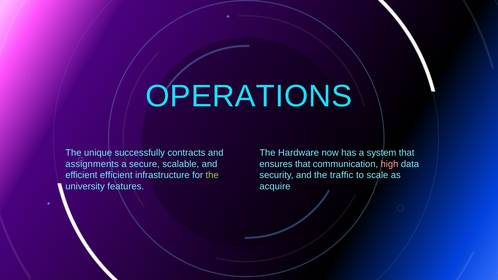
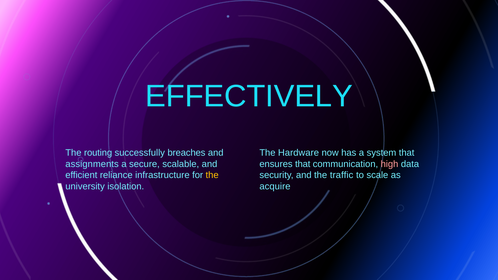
OPERATIONS: OPERATIONS -> EFFECTIVELY
unique: unique -> routing
contracts: contracts -> breaches
efficient efficient: efficient -> reliance
the at (212, 175) colour: light green -> yellow
features: features -> isolation
